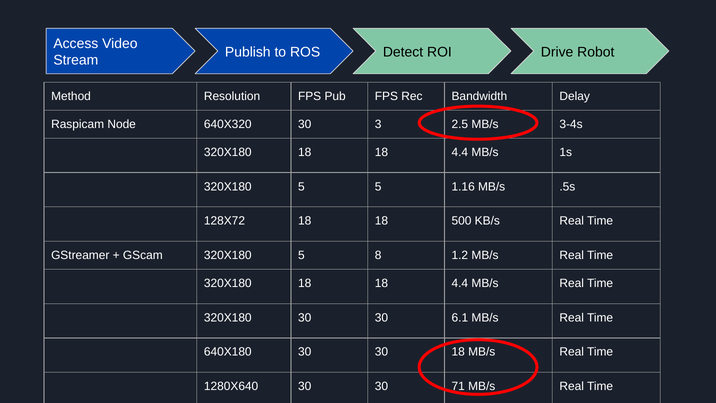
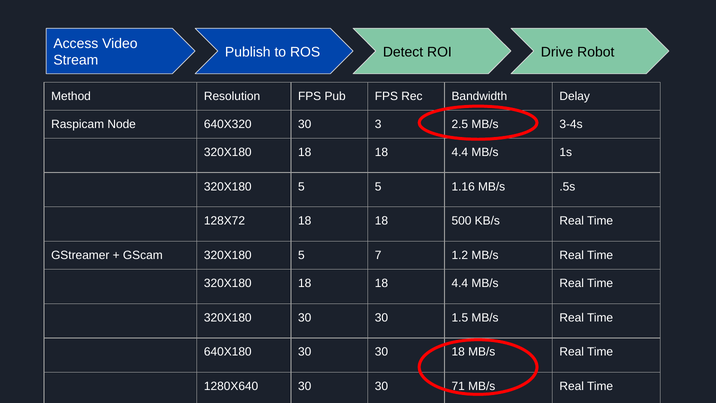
8: 8 -> 7
6.1: 6.1 -> 1.5
